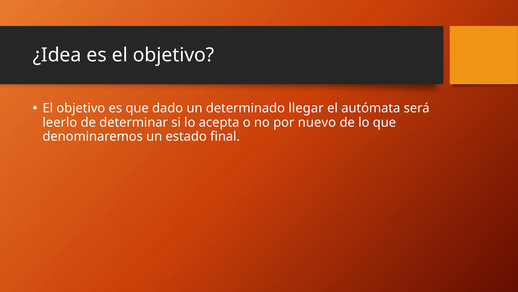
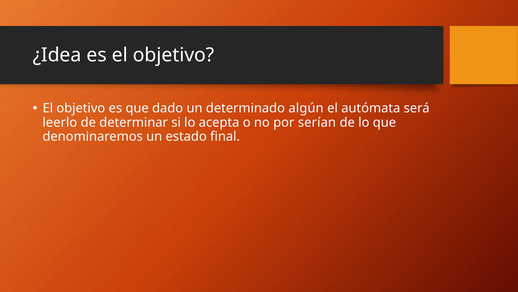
llegar: llegar -> algún
nuevo: nuevo -> serían
